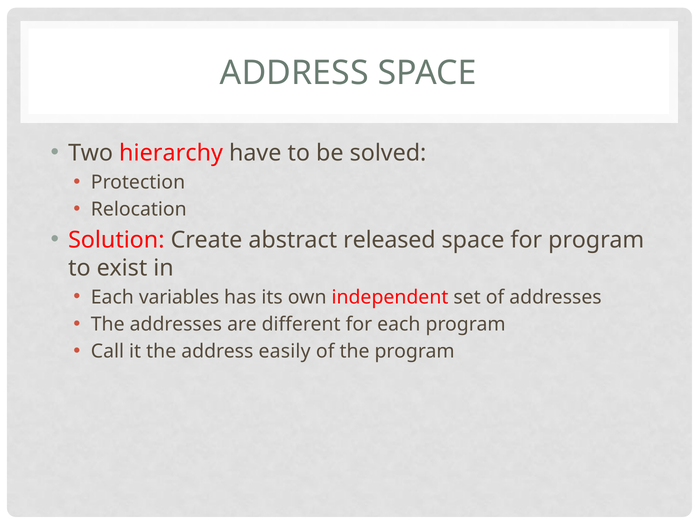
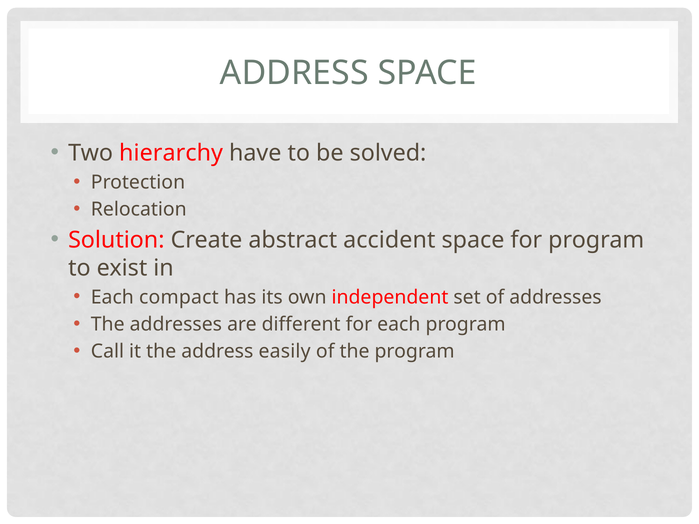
released: released -> accident
variables: variables -> compact
